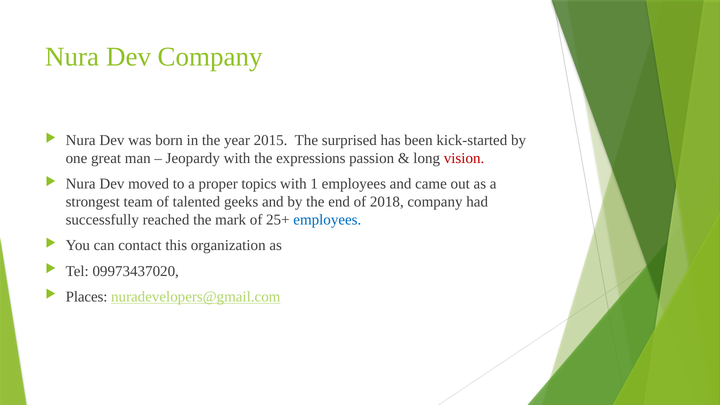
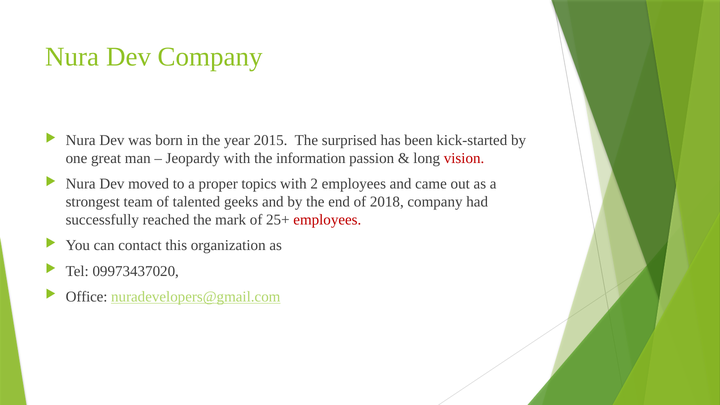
expressions: expressions -> information
1: 1 -> 2
employees at (327, 220) colour: blue -> red
Places: Places -> Office
